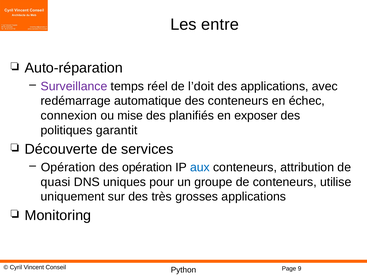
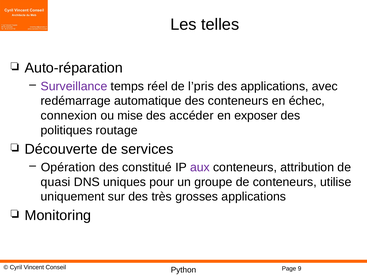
entre: entre -> telles
l’doit: l’doit -> l’pris
planifiés: planifiés -> accéder
garantit: garantit -> routage
des opération: opération -> constitué
aux colour: blue -> purple
